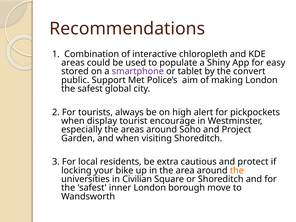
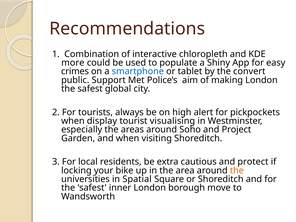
areas at (73, 63): areas -> more
stored: stored -> crimes
smartphone colour: purple -> blue
encourage: encourage -> visualising
Civilian: Civilian -> Spatial
